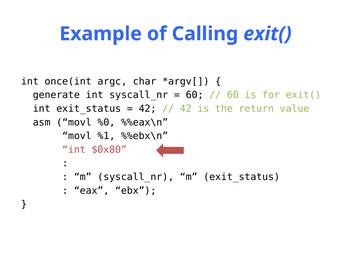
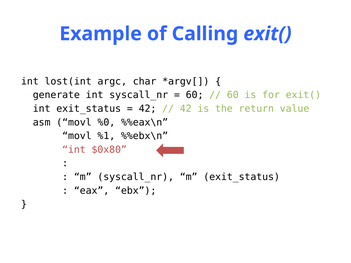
once(int: once(int -> lost(int
